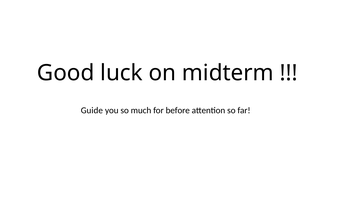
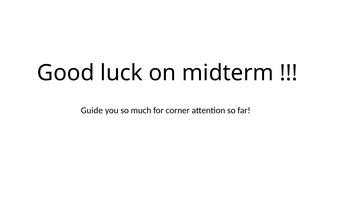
before: before -> corner
